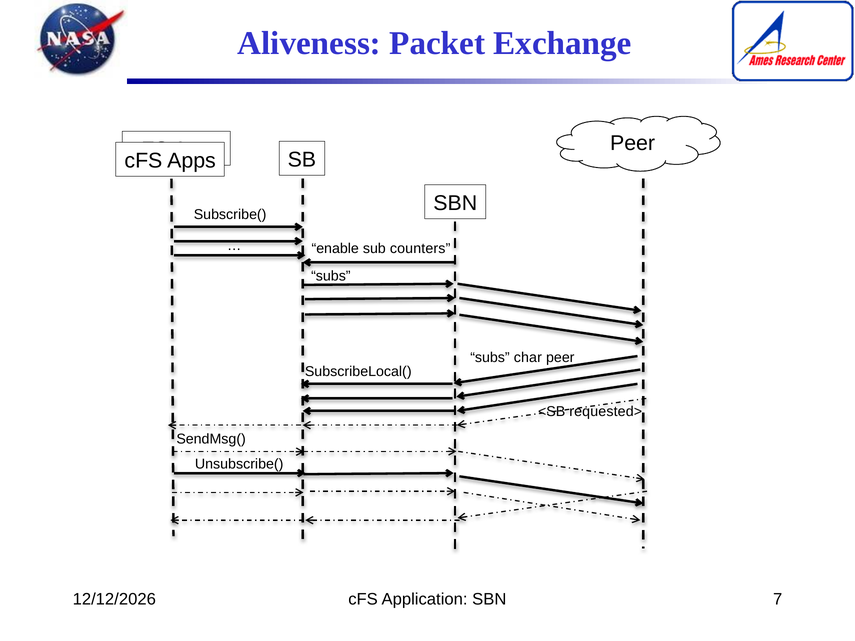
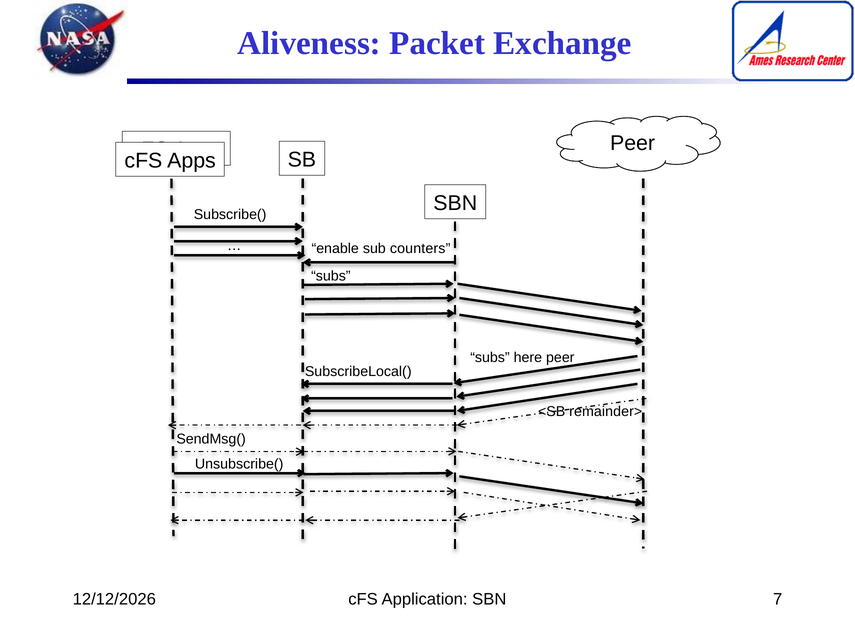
char: char -> here
requested>: requested> -> remainder>
